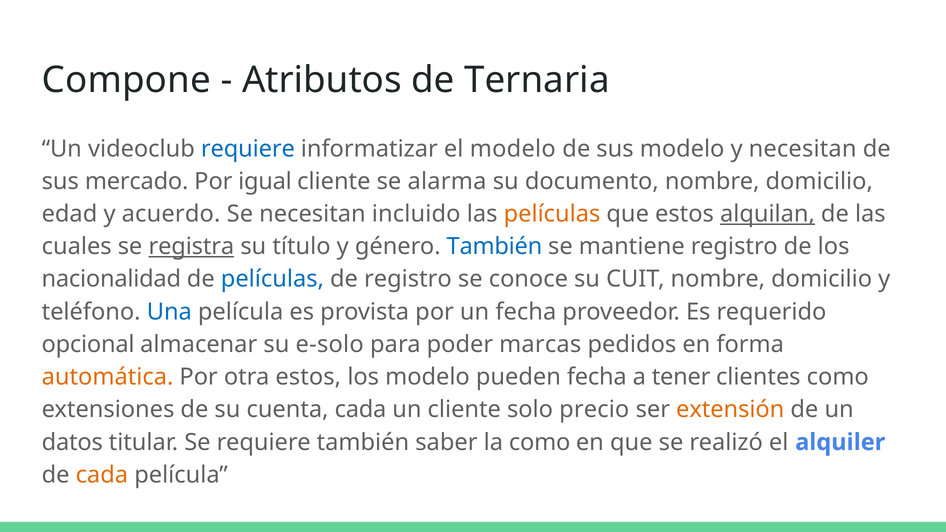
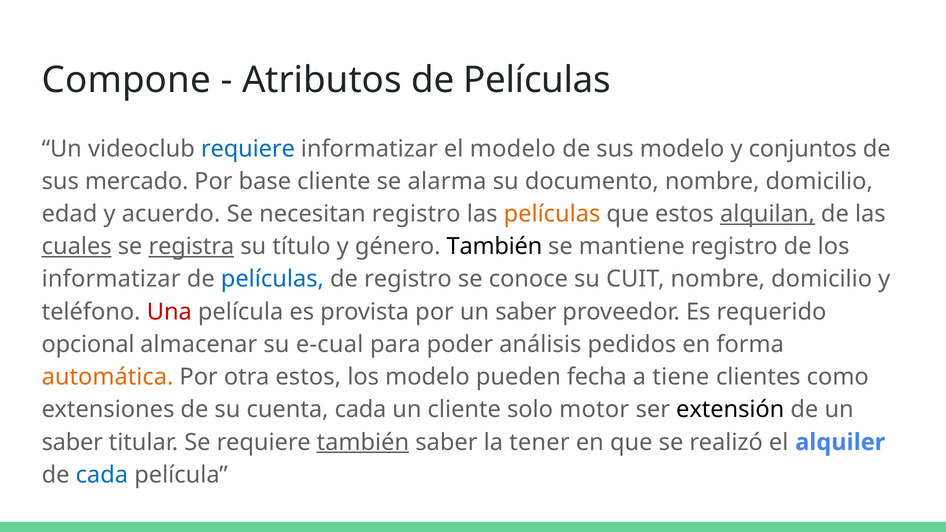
Atributos de Ternaria: Ternaria -> Películas
y necesitan: necesitan -> conjuntos
igual: igual -> base
necesitan incluido: incluido -> registro
cuales underline: none -> present
También at (494, 247) colour: blue -> black
nacionalidad at (111, 279): nacionalidad -> informatizar
Una colour: blue -> red
por un fecha: fecha -> saber
e-solo: e-solo -> e-cual
marcas: marcas -> análisis
tener: tener -> tiene
precio: precio -> motor
extensión colour: orange -> black
datos at (72, 442): datos -> saber
también at (363, 442) underline: none -> present
la como: como -> tener
cada at (102, 475) colour: orange -> blue
